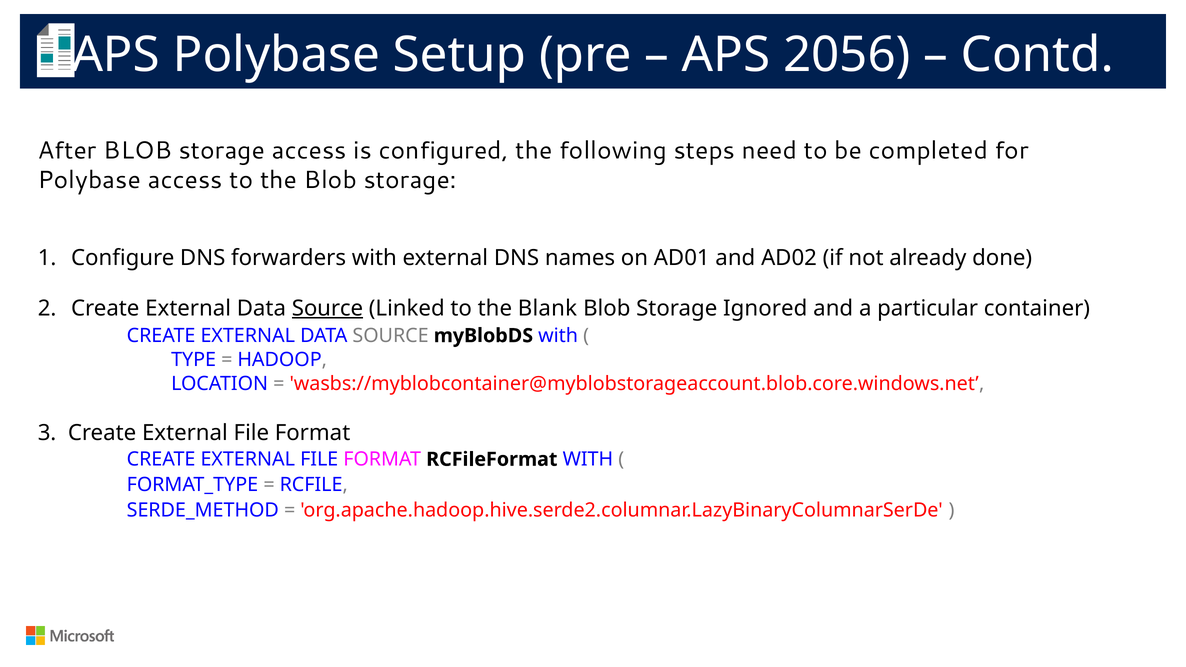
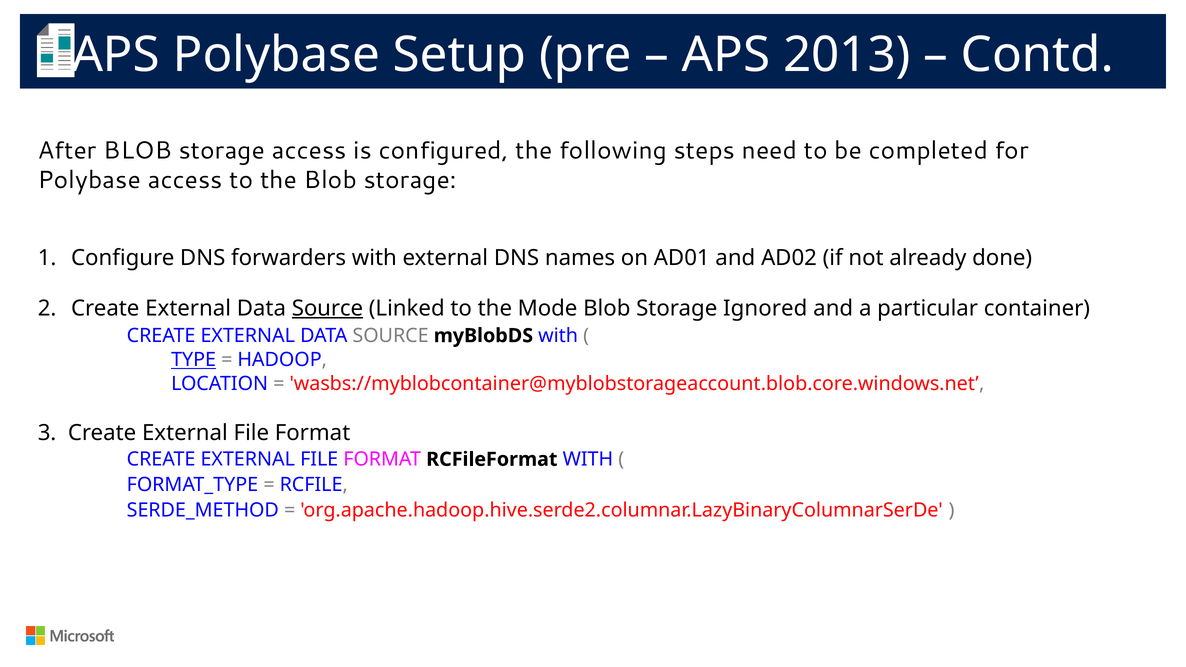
2056: 2056 -> 2013
Blank: Blank -> Mode
TYPE underline: none -> present
